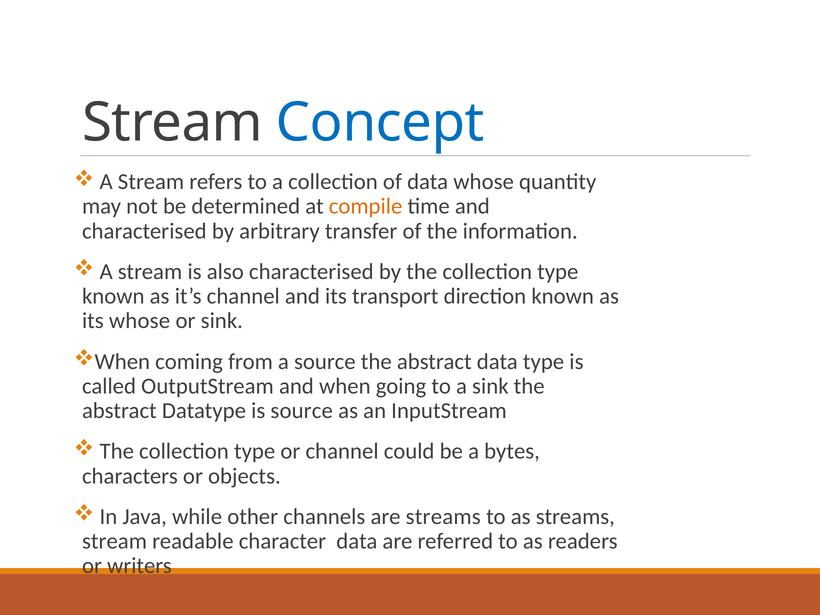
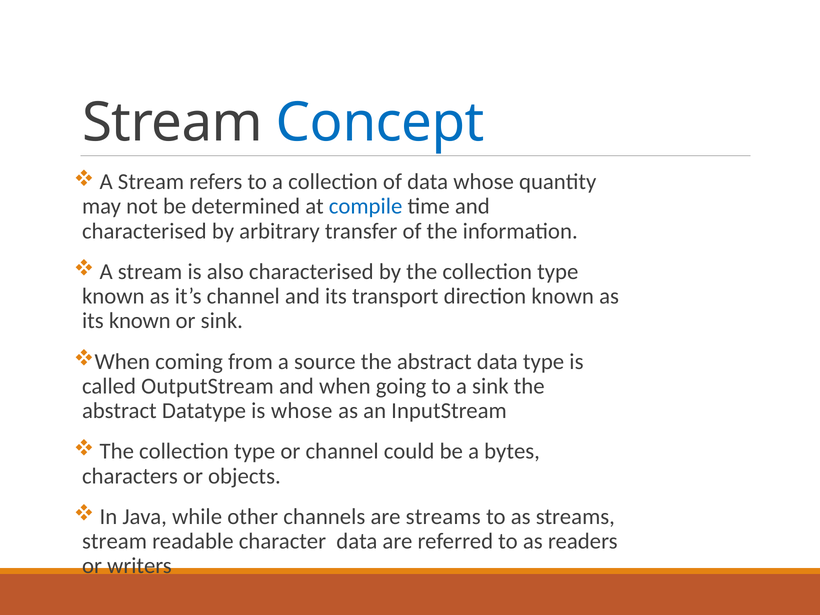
compile colour: orange -> blue
its whose: whose -> known
is source: source -> whose
